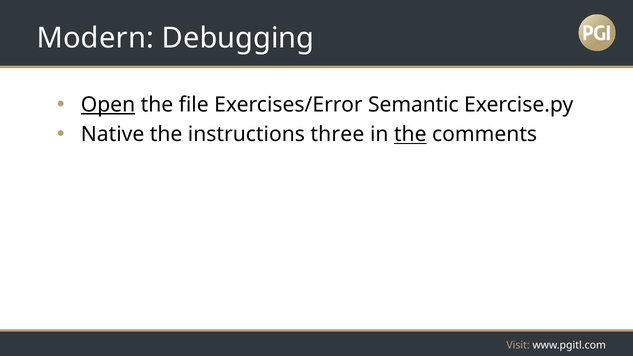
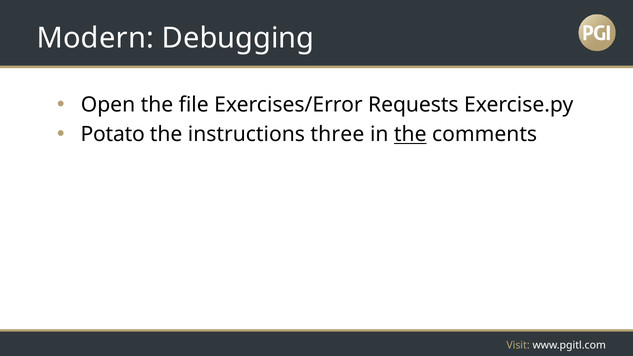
Open underline: present -> none
Semantic: Semantic -> Requests
Native: Native -> Potato
